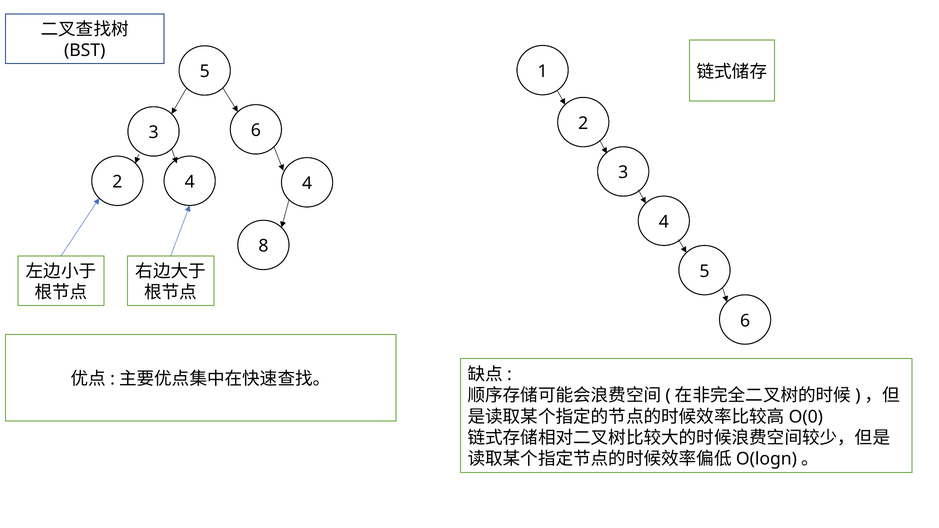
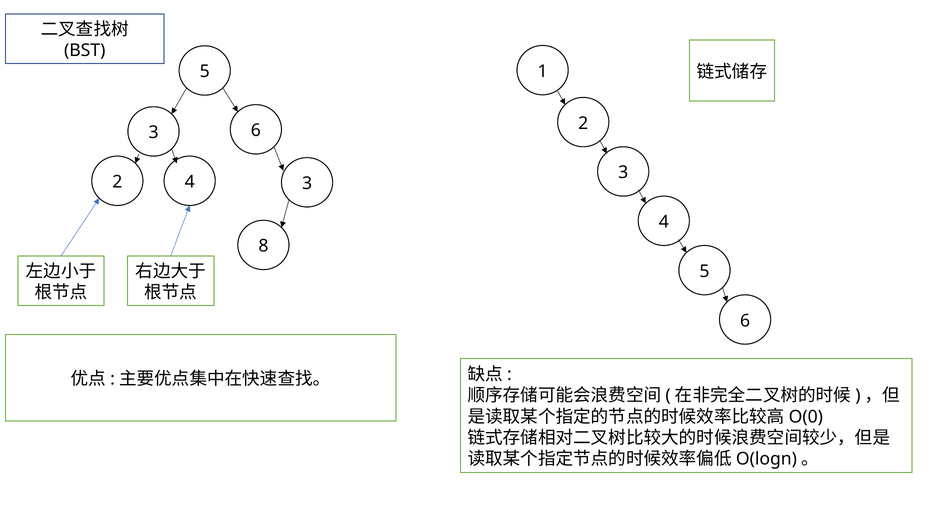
4 at (307, 184): 4 -> 3
